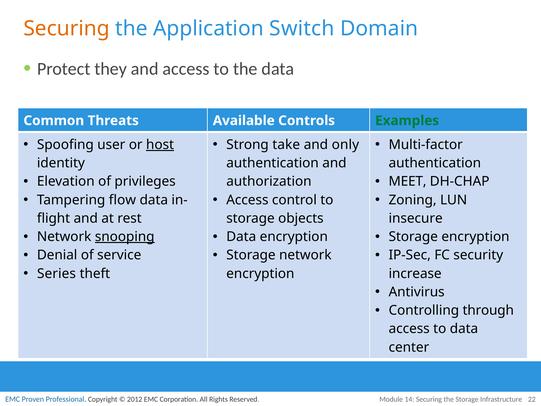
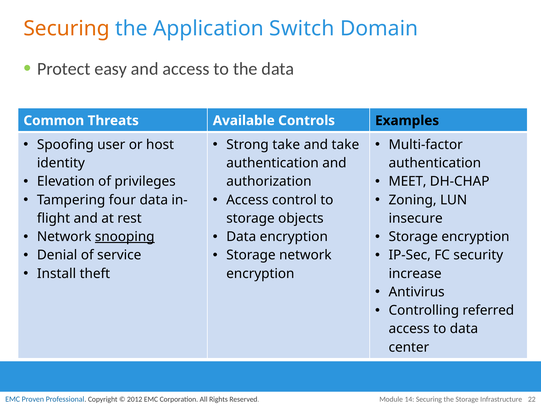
they: they -> easy
Examples colour: green -> black
host underline: present -> none
and only: only -> take
flow: flow -> four
Series: Series -> Install
through: through -> referred
